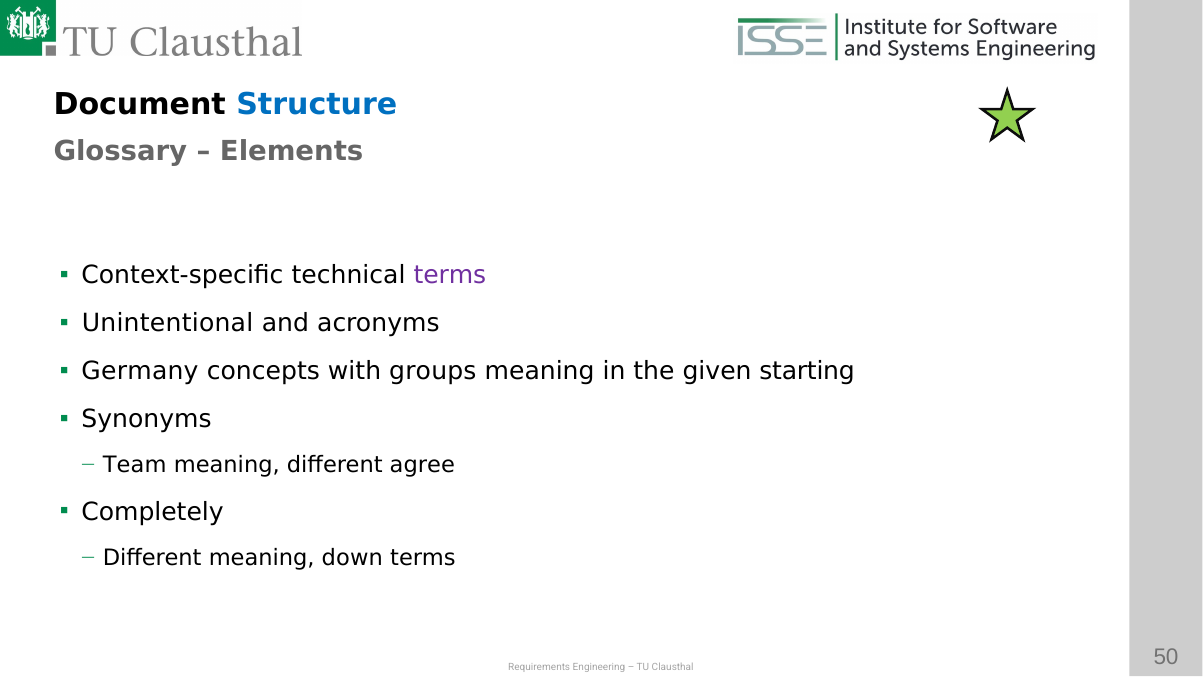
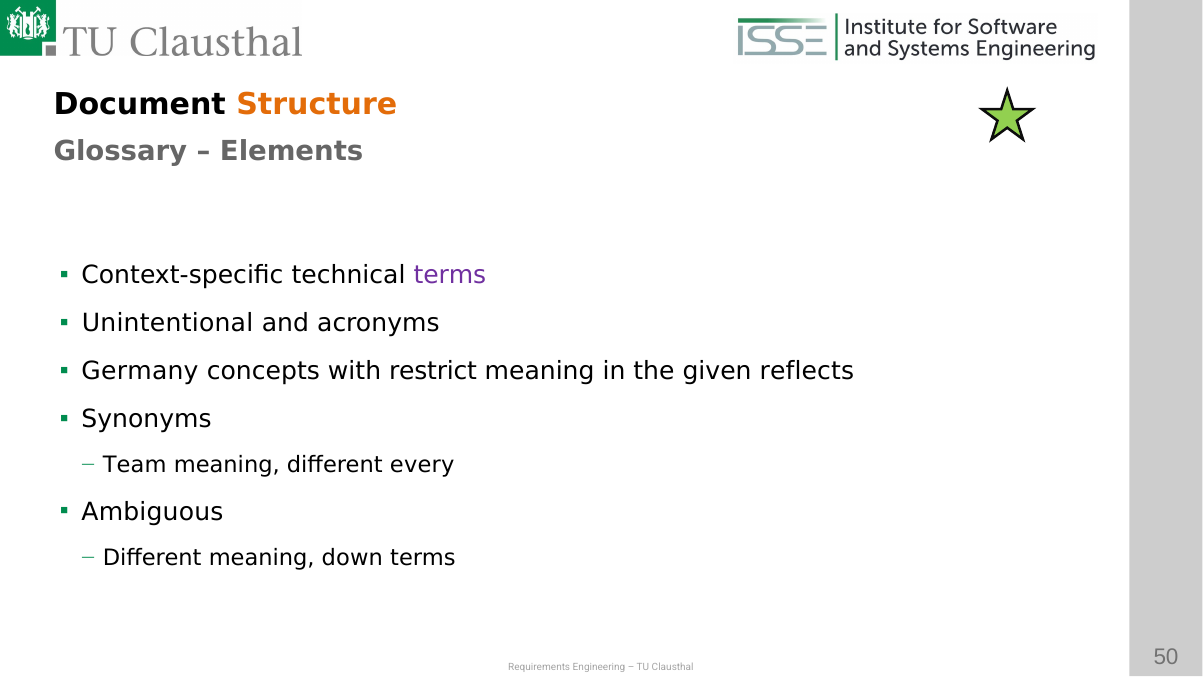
Structure colour: blue -> orange
groups: groups -> restrict
starting: starting -> reflects
agree: agree -> every
Completely: Completely -> Ambiguous
